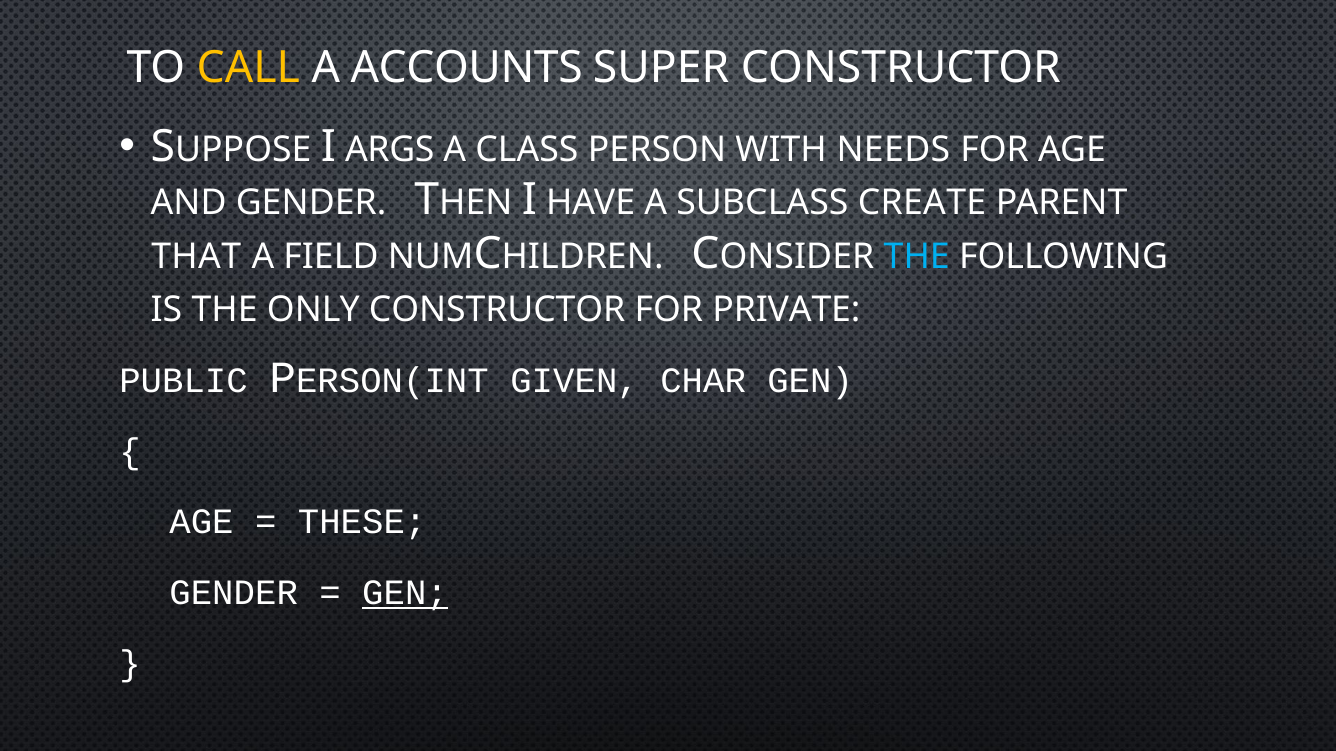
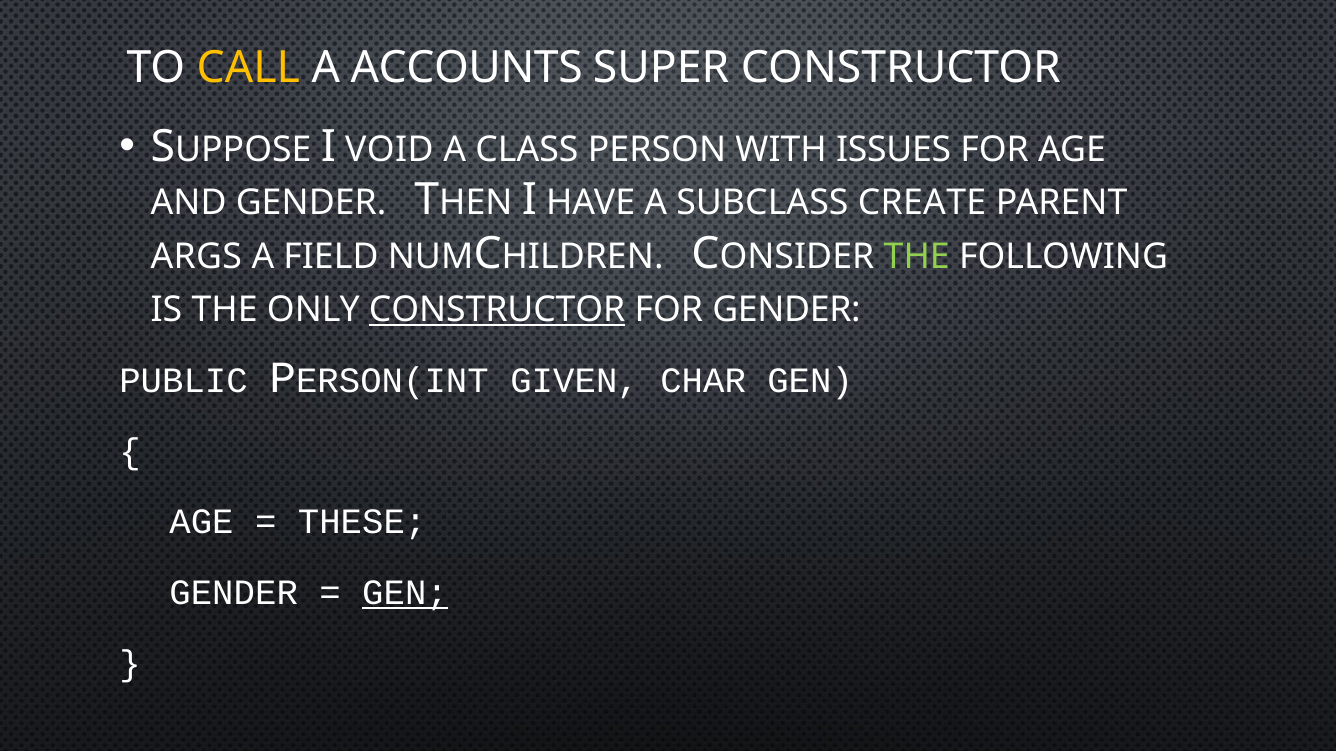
ARGS: ARGS -> VOID
NEEDS: NEEDS -> ISSUES
THAT: THAT -> ARGS
THE at (917, 257) colour: light blue -> light green
CONSTRUCTOR at (497, 310) underline: none -> present
FOR PRIVATE: PRIVATE -> GENDER
